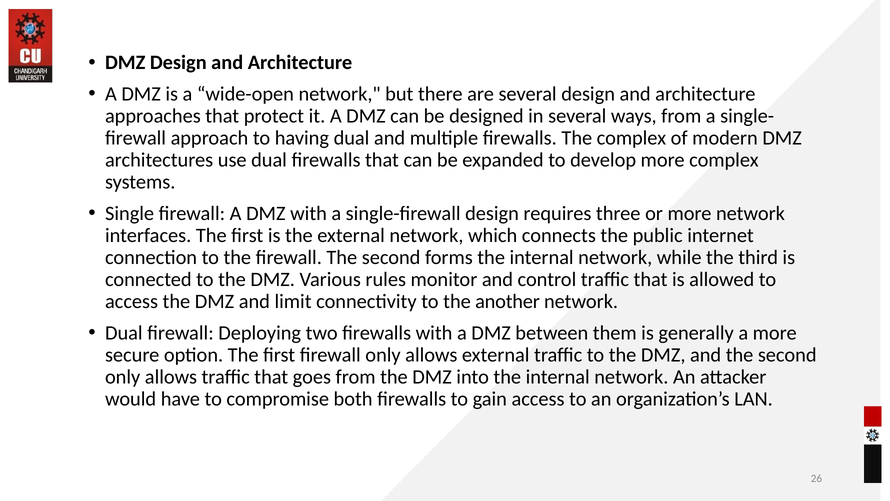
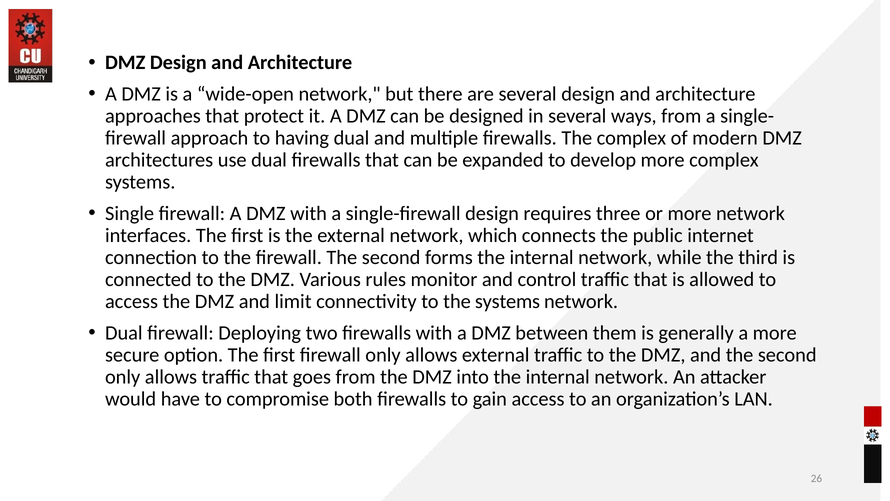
the another: another -> systems
